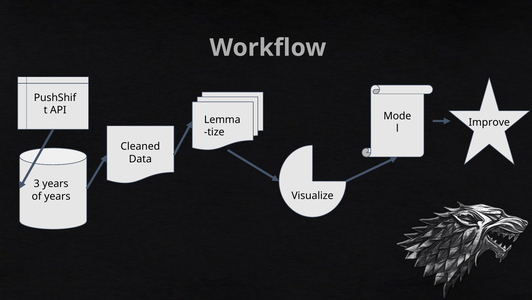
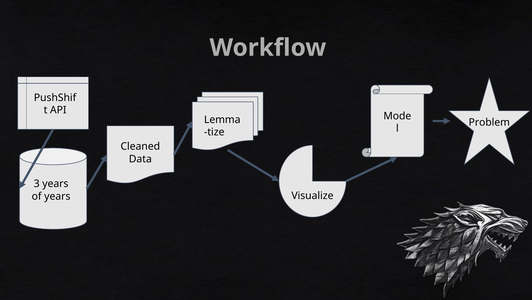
Improve: Improve -> Problem
